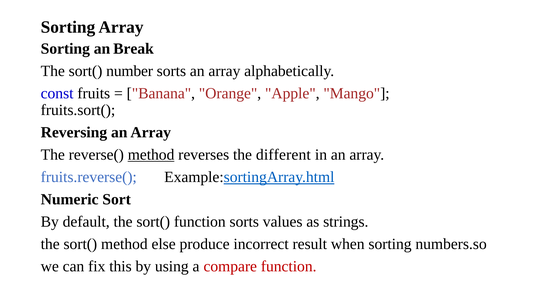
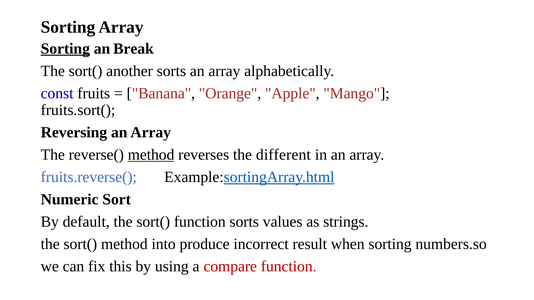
Sorting at (65, 49) underline: none -> present
number: number -> another
else: else -> into
